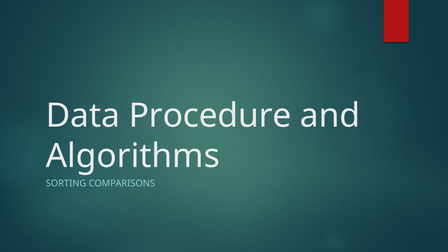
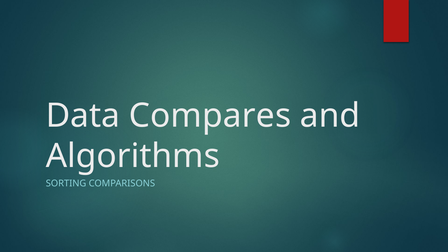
Procedure: Procedure -> Compares
